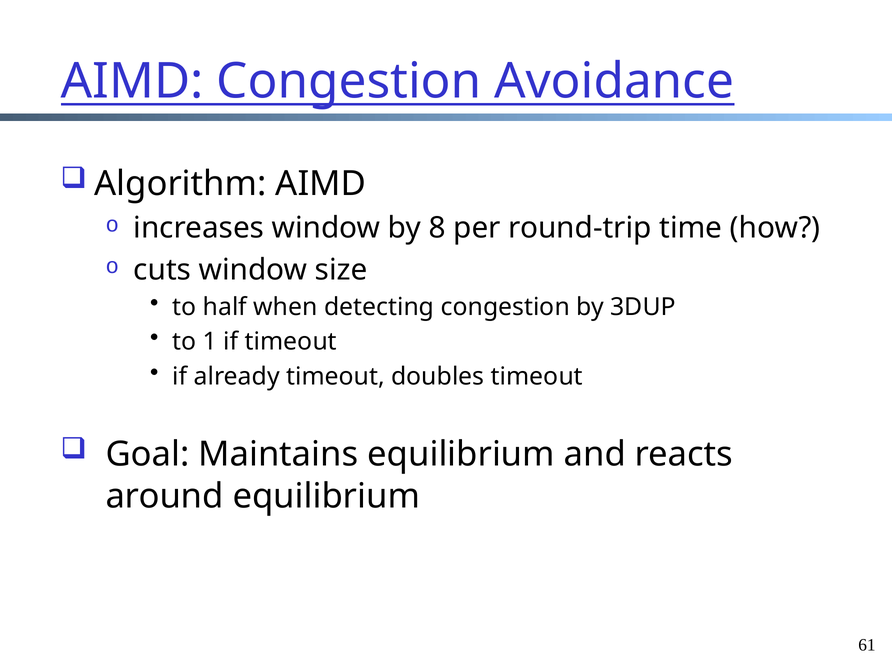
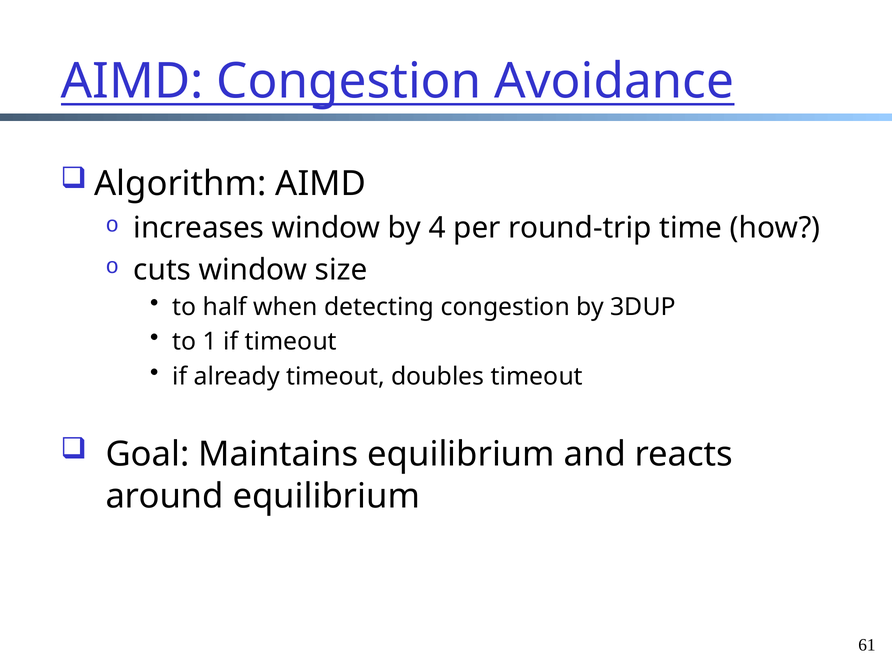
8: 8 -> 4
